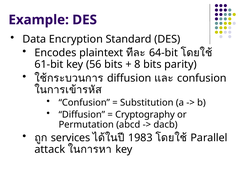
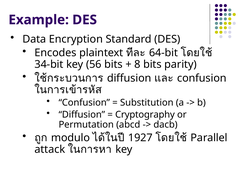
61-bit: 61-bit -> 34-bit
services: services -> modulo
1983: 1983 -> 1927
